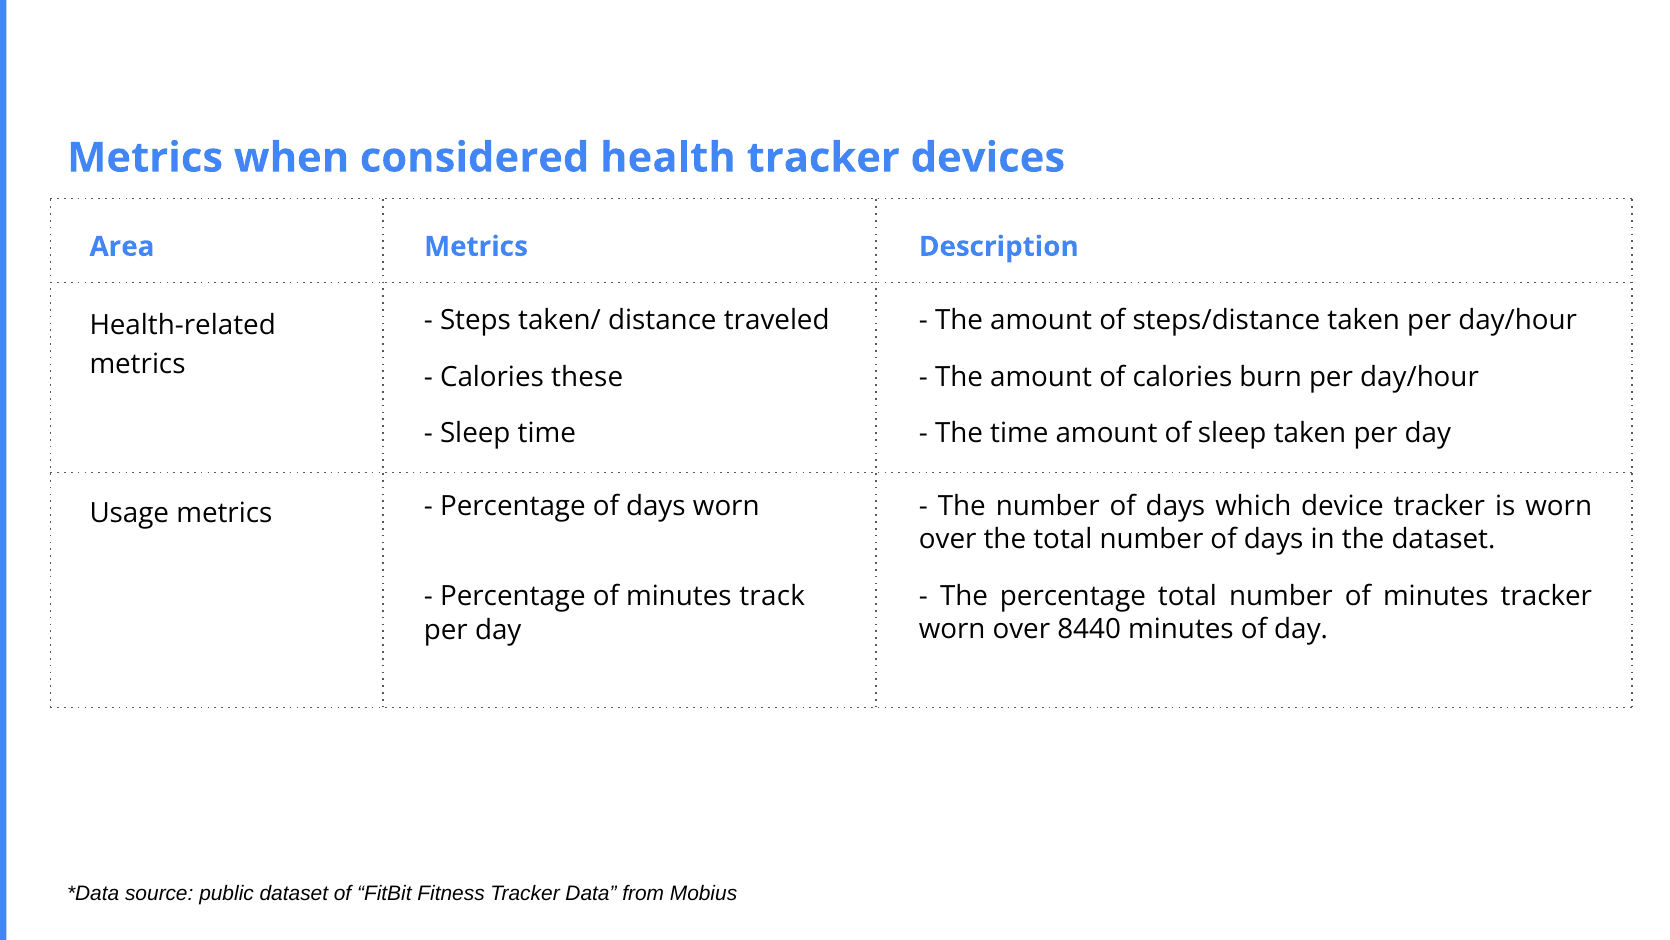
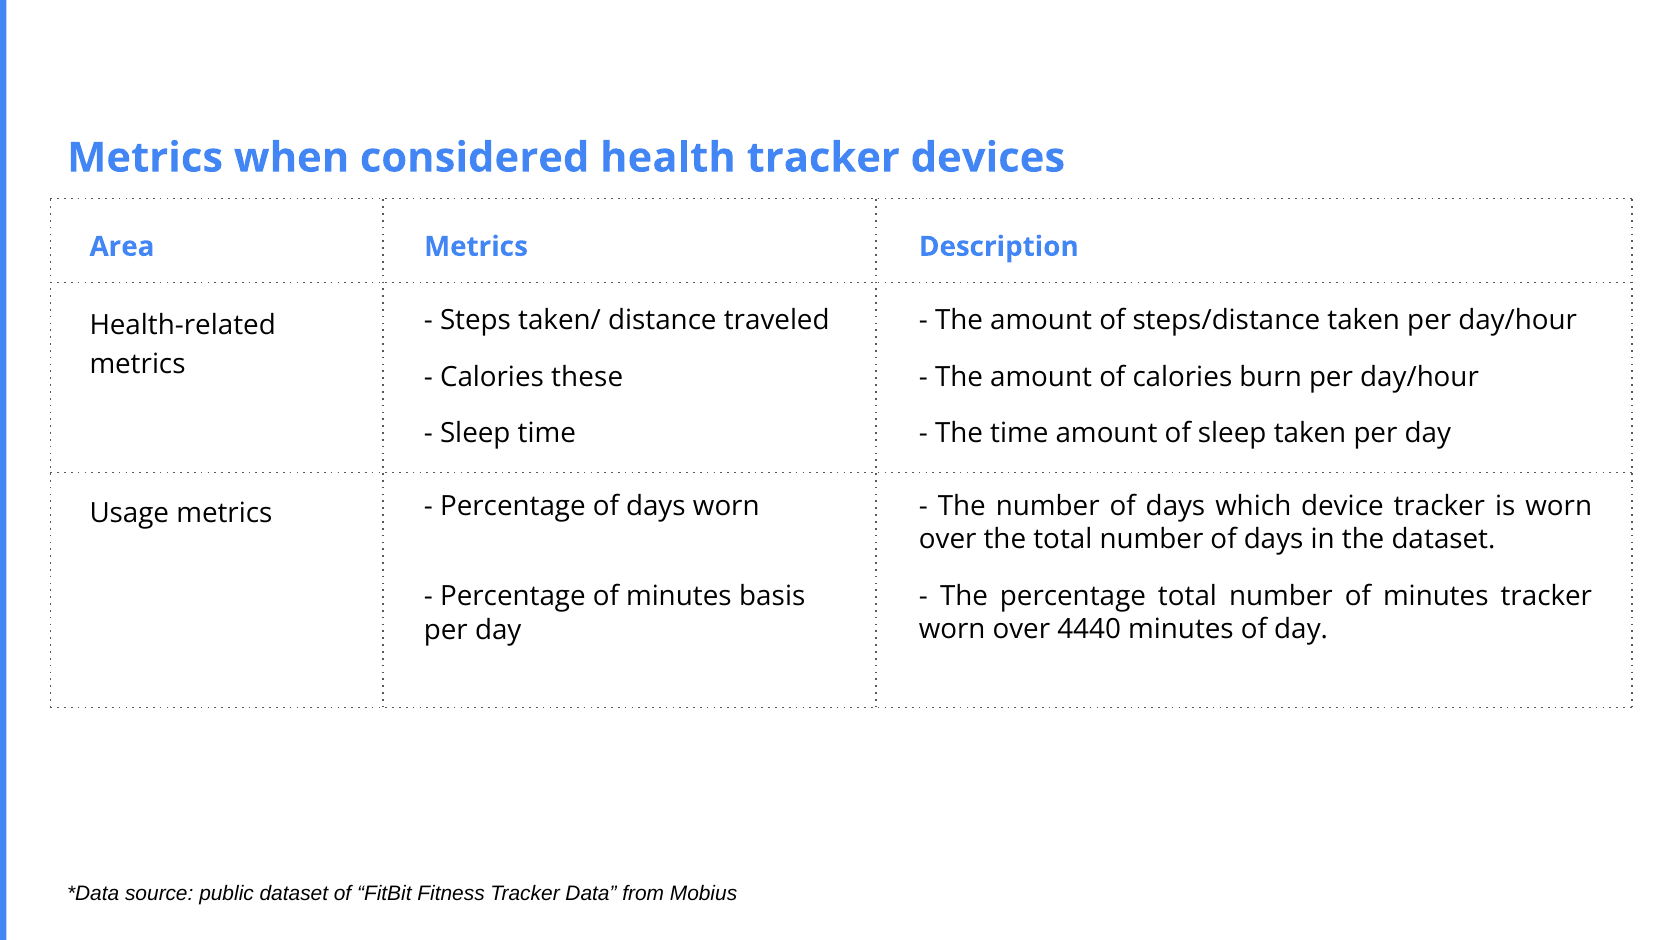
track: track -> basis
8440: 8440 -> 4440
